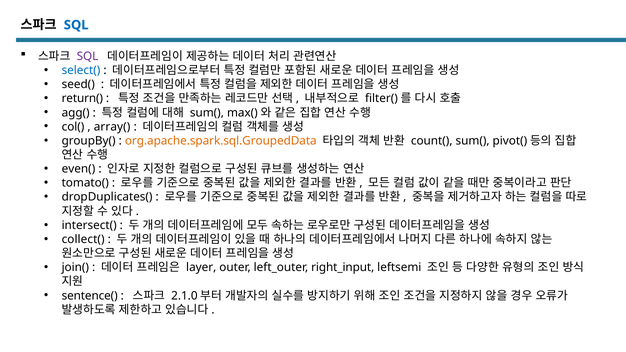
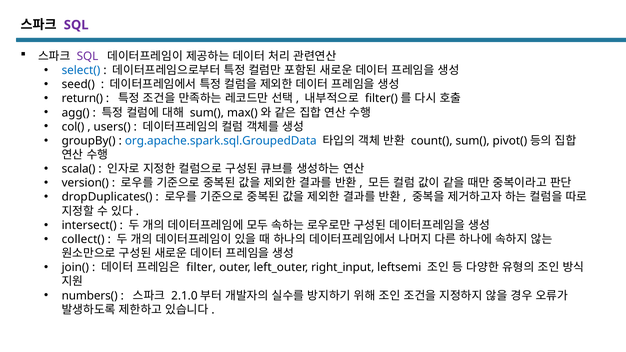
SQL at (76, 25) colour: blue -> purple
array(: array( -> users(
org.apache.spark.sql.GroupedData colour: orange -> blue
even(: even( -> scala(
tomato(: tomato( -> version(
layer: layer -> filter
sentence(: sentence( -> numbers(
